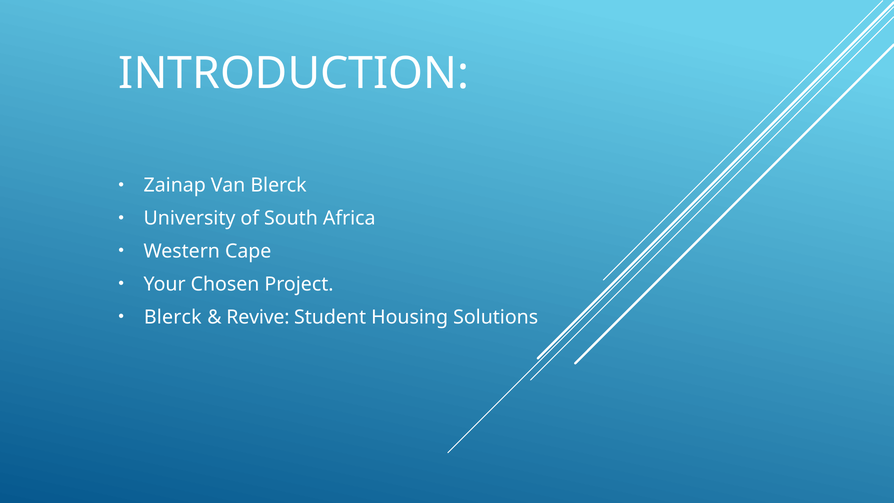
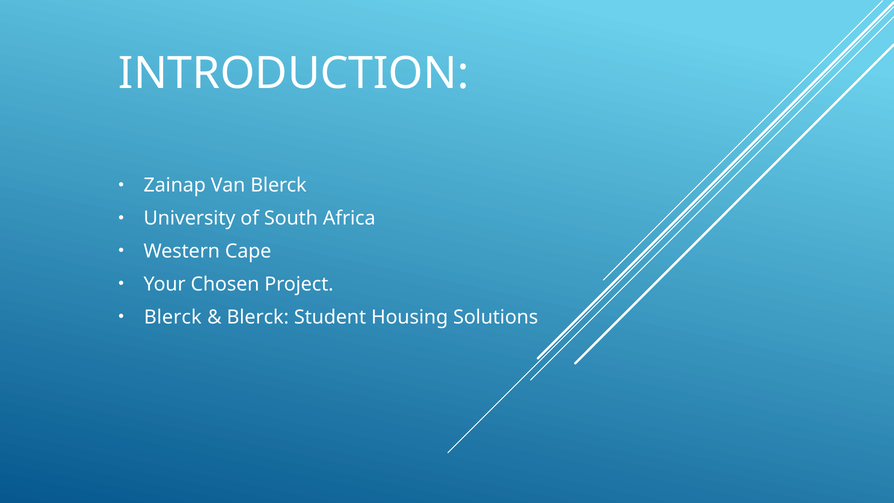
Revive at (258, 317): Revive -> Blerck
